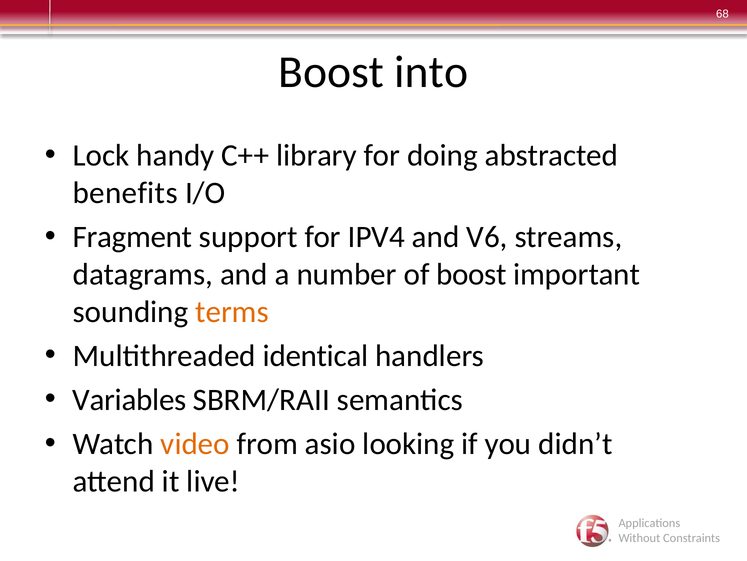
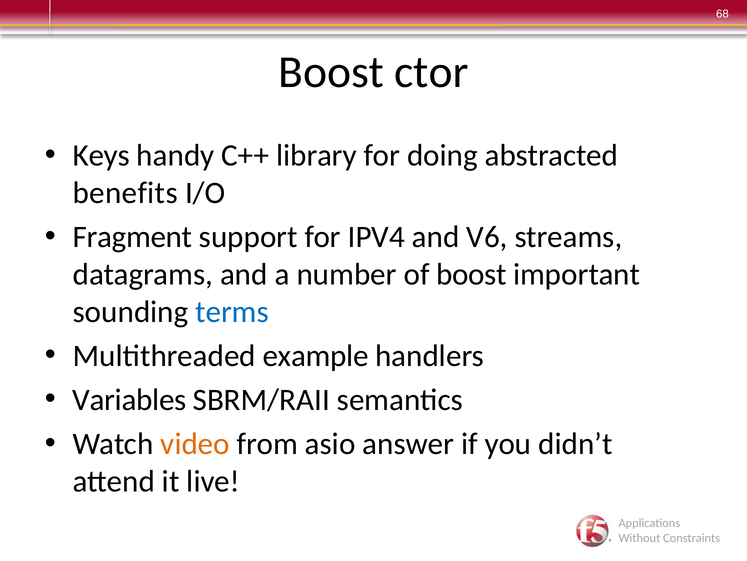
into: into -> ctor
Lock: Lock -> Keys
terms colour: orange -> blue
identical: identical -> example
looking: looking -> answer
